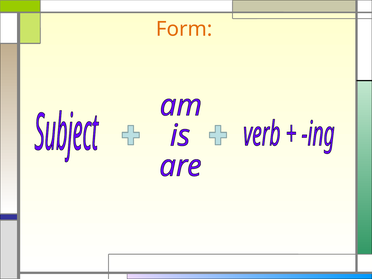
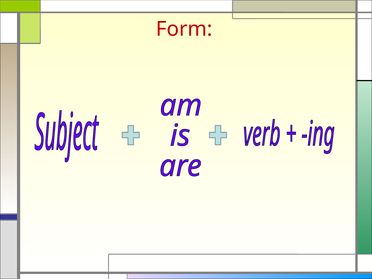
Form colour: orange -> red
